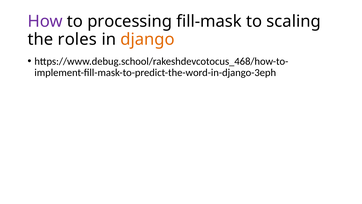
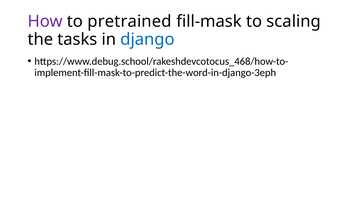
processing: processing -> pretrained
roles: roles -> tasks
django colour: orange -> blue
